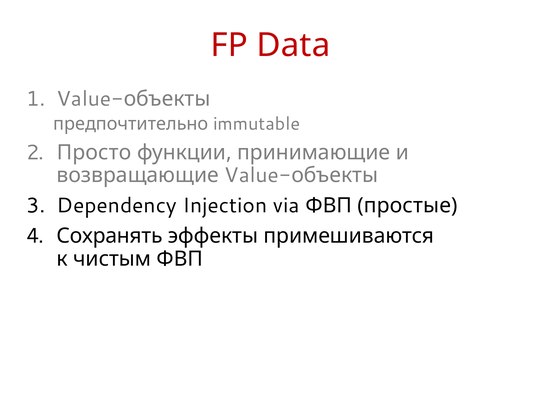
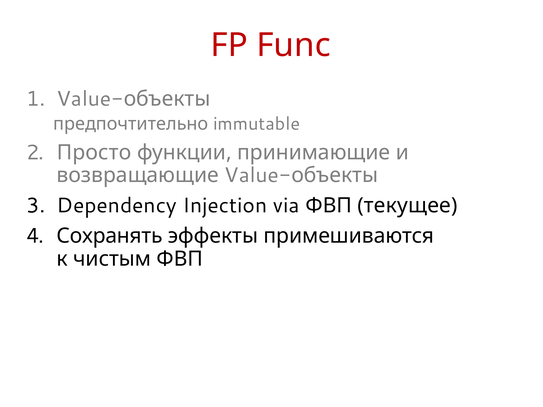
Data: Data -> Func
простые: простые -> текущее
